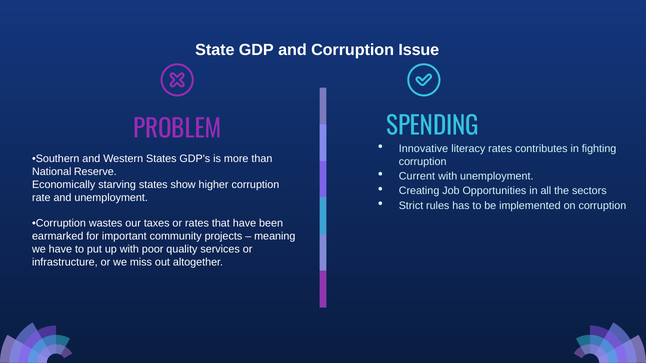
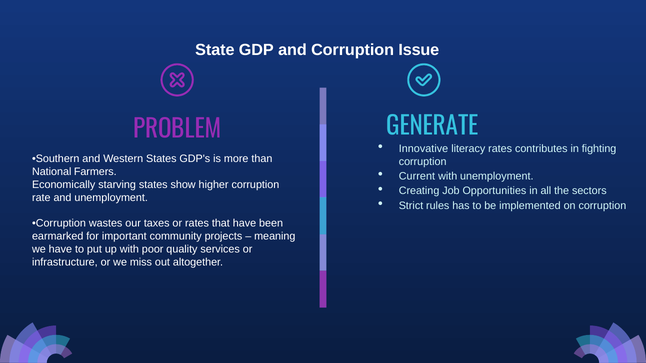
SPENDING: SPENDING -> GENERATE
Reserve: Reserve -> Farmers
